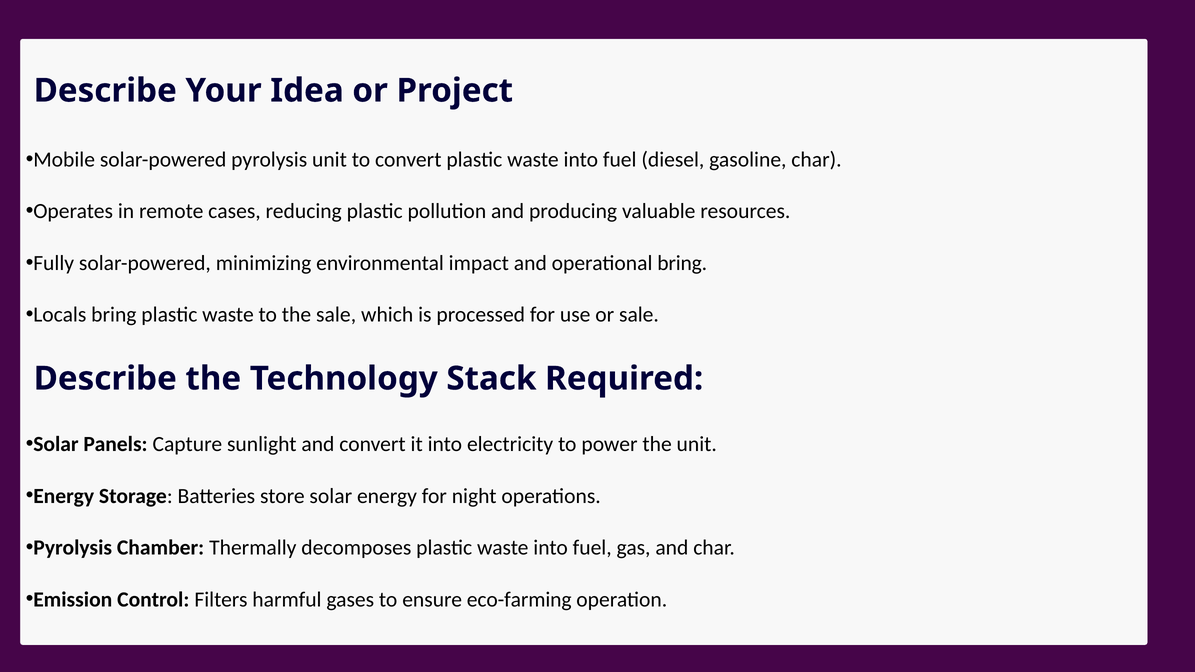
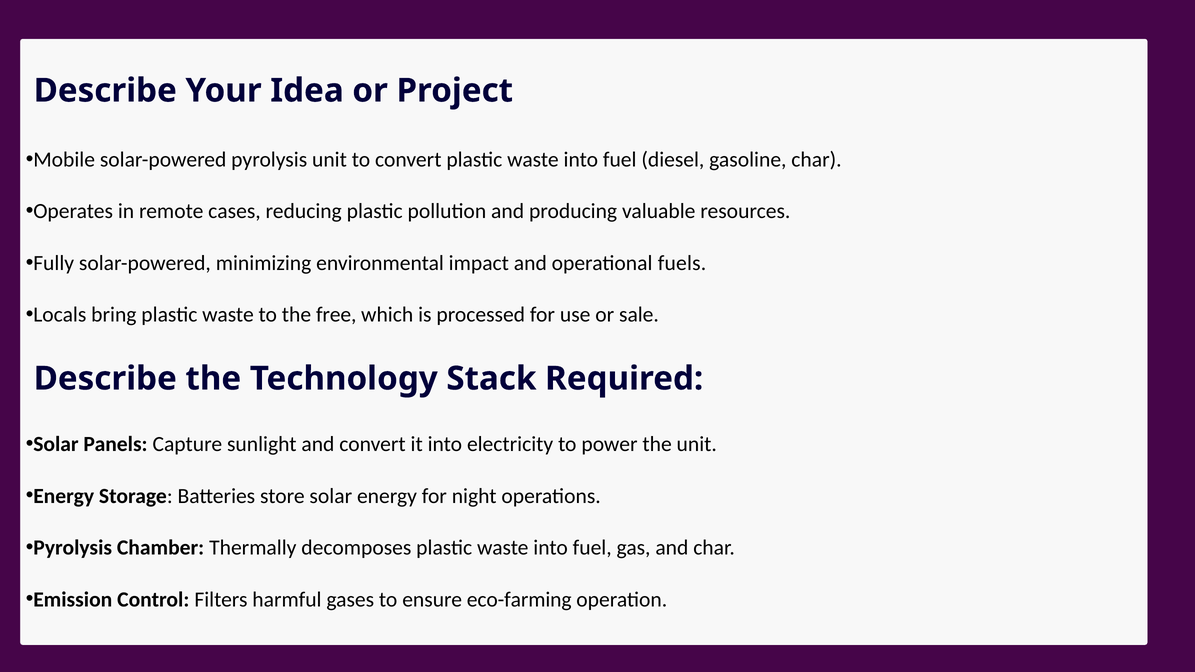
operational bring: bring -> fuels
the sale: sale -> free
